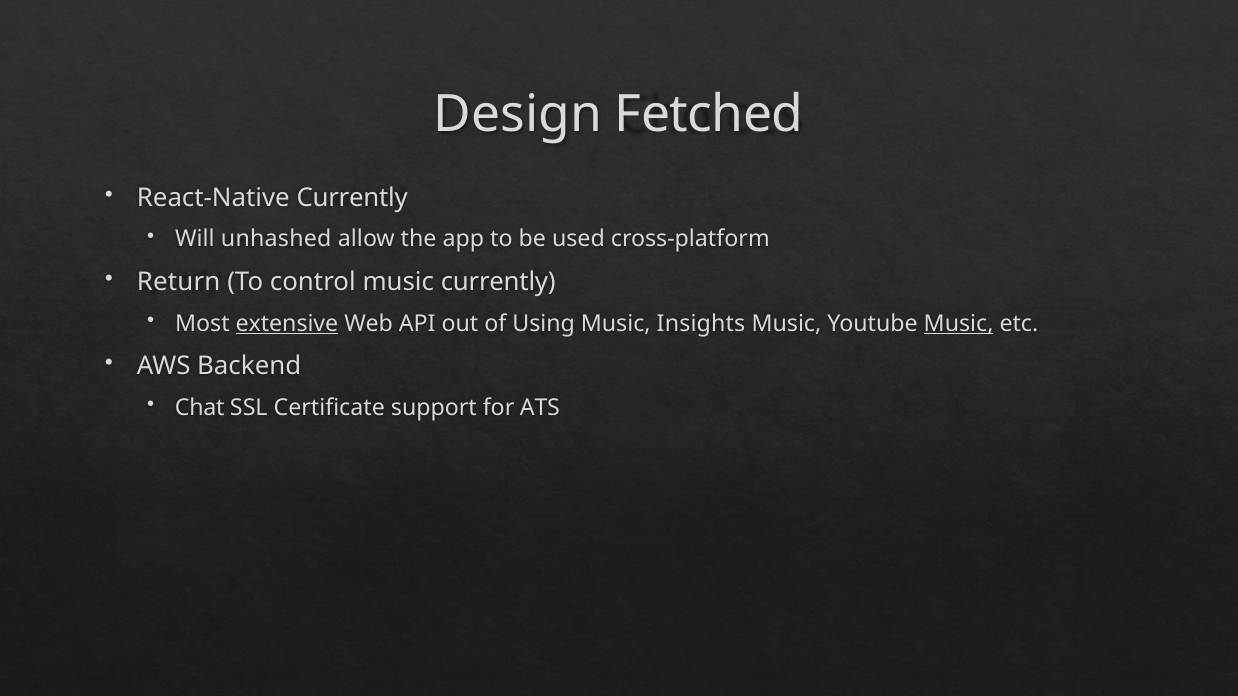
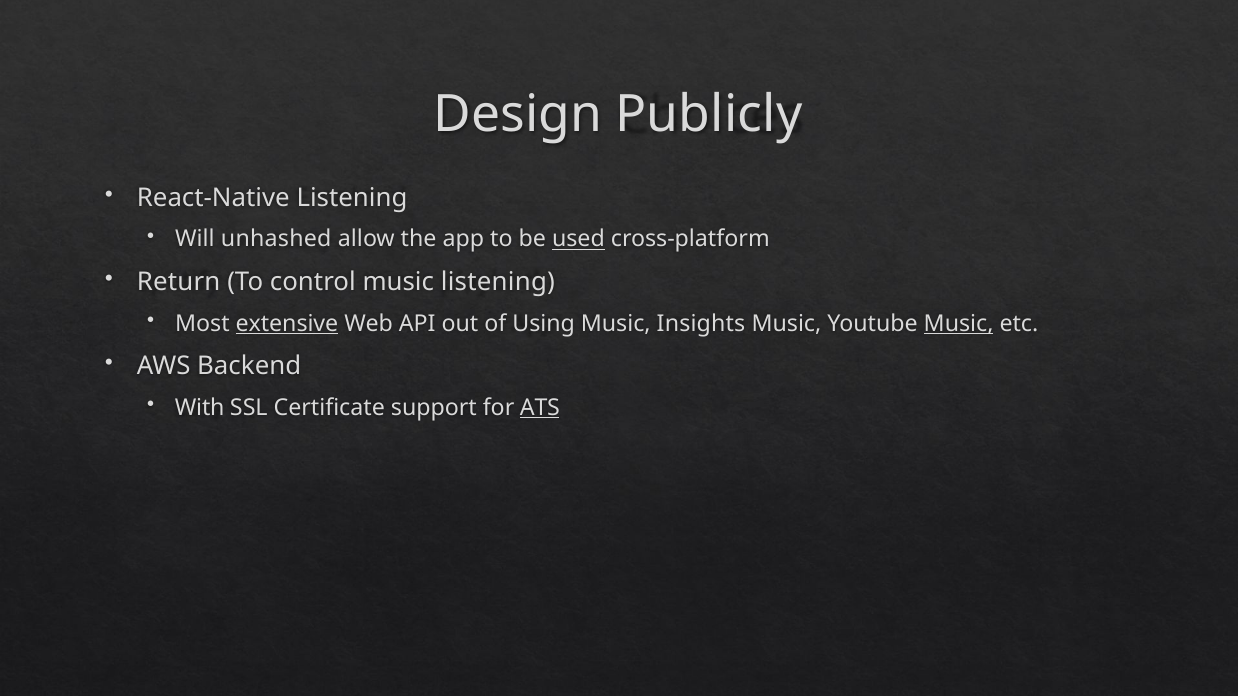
Fetched: Fetched -> Publicly
React-Native Currently: Currently -> Listening
used underline: none -> present
music currently: currently -> listening
Chat: Chat -> With
ATS underline: none -> present
